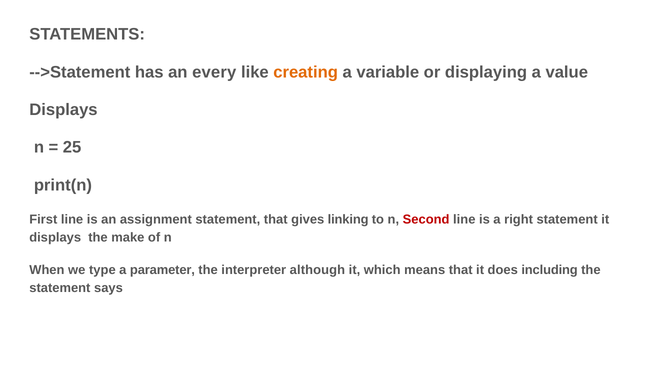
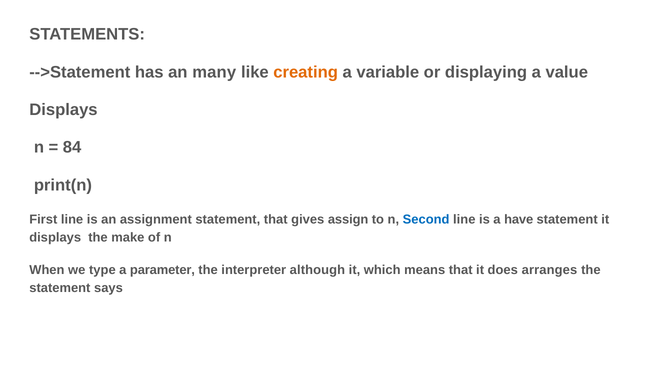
every: every -> many
25: 25 -> 84
linking: linking -> assign
Second colour: red -> blue
right: right -> have
including: including -> arranges
